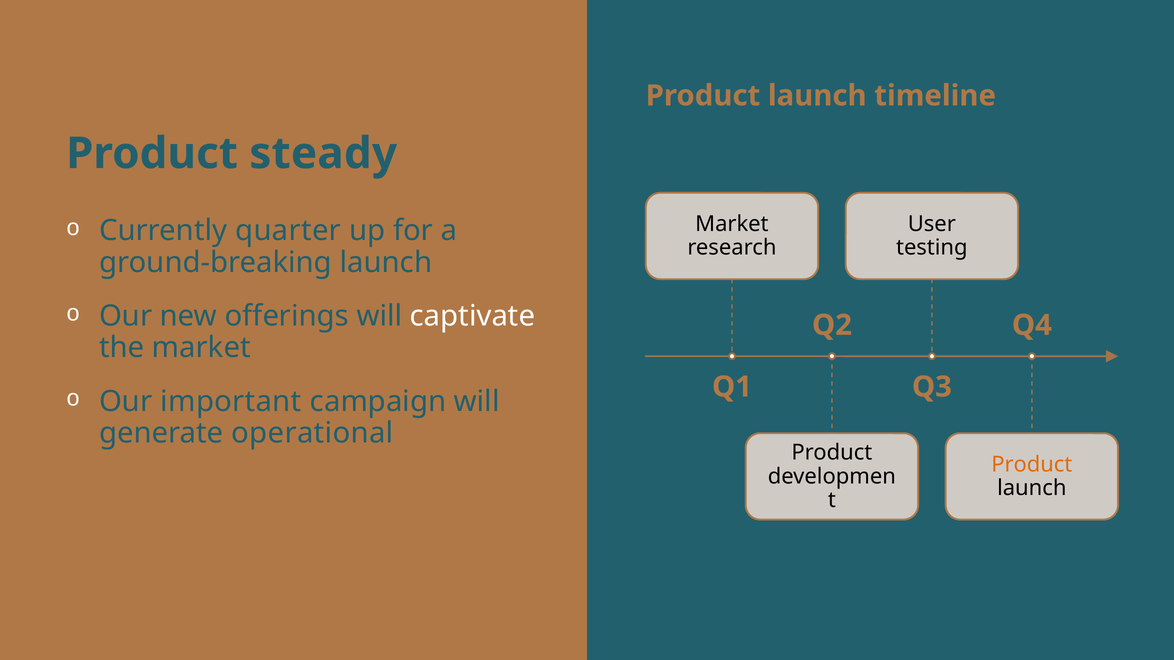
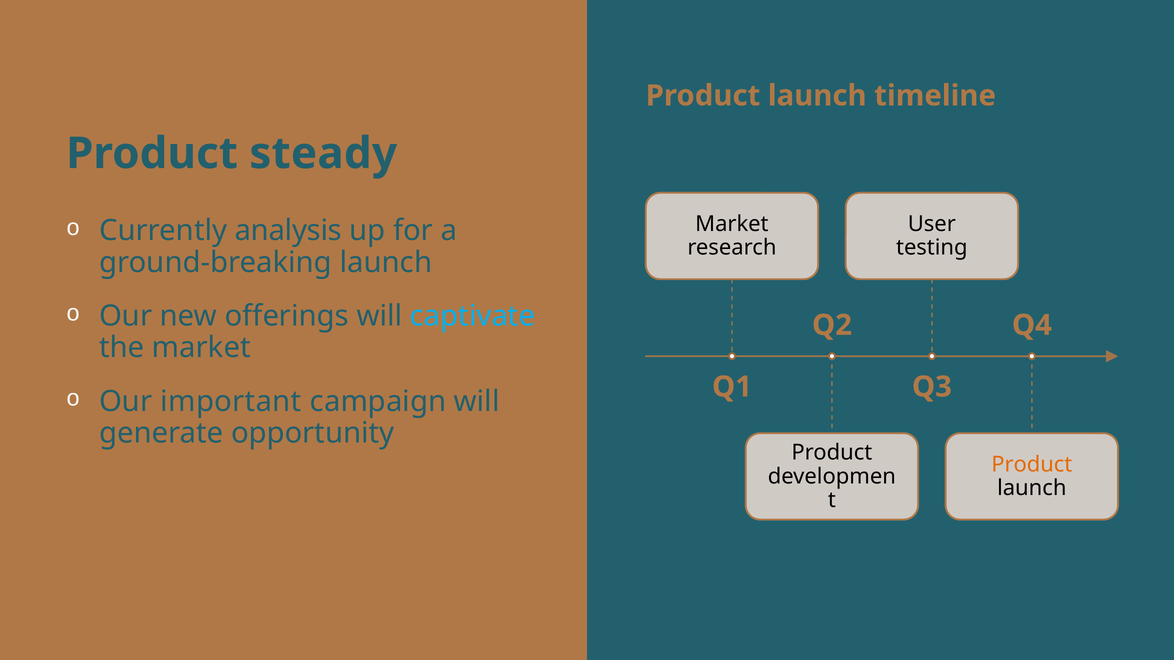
quarter: quarter -> analysis
captivate colour: white -> light blue
operational: operational -> opportunity
